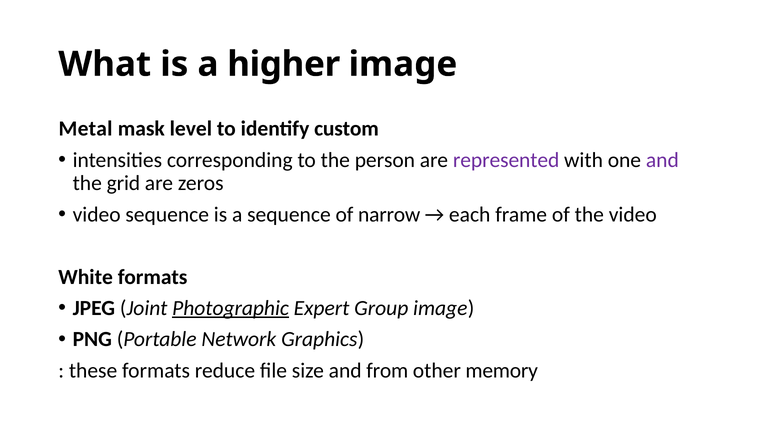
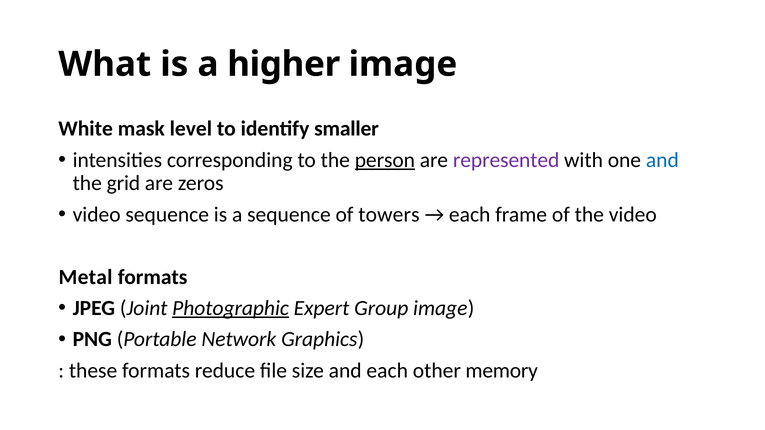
Metal: Metal -> White
custom: custom -> smaller
person underline: none -> present
and at (662, 160) colour: purple -> blue
narrow: narrow -> towers
White: White -> Metal
and from: from -> each
